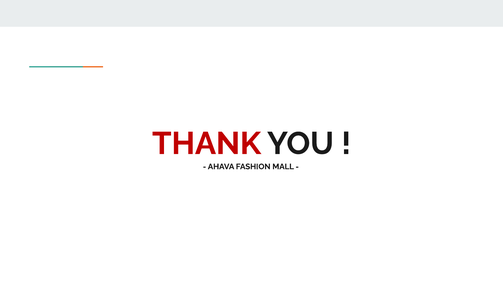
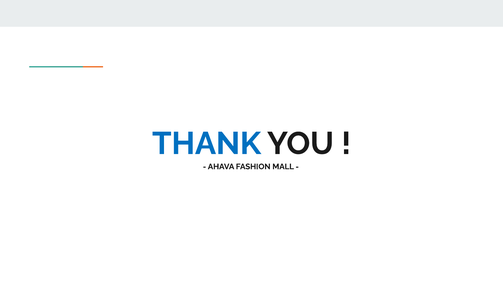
THANK colour: red -> blue
